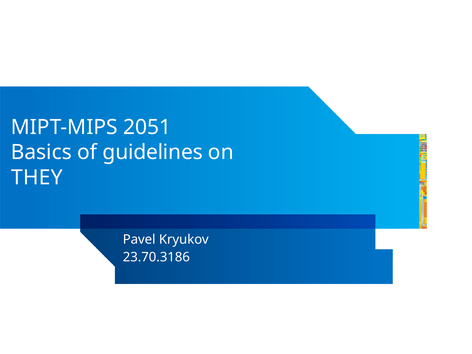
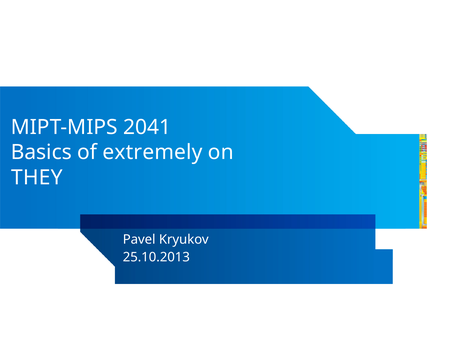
2051: 2051 -> 2041
guidelines: guidelines -> extremely
23.70.3186: 23.70.3186 -> 25.10.2013
